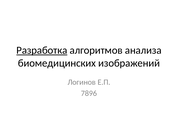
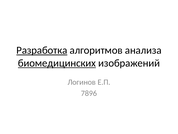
биомедицинских underline: none -> present
